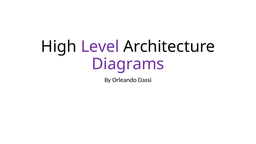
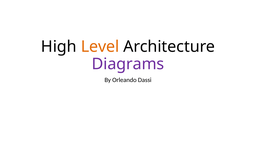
Level colour: purple -> orange
